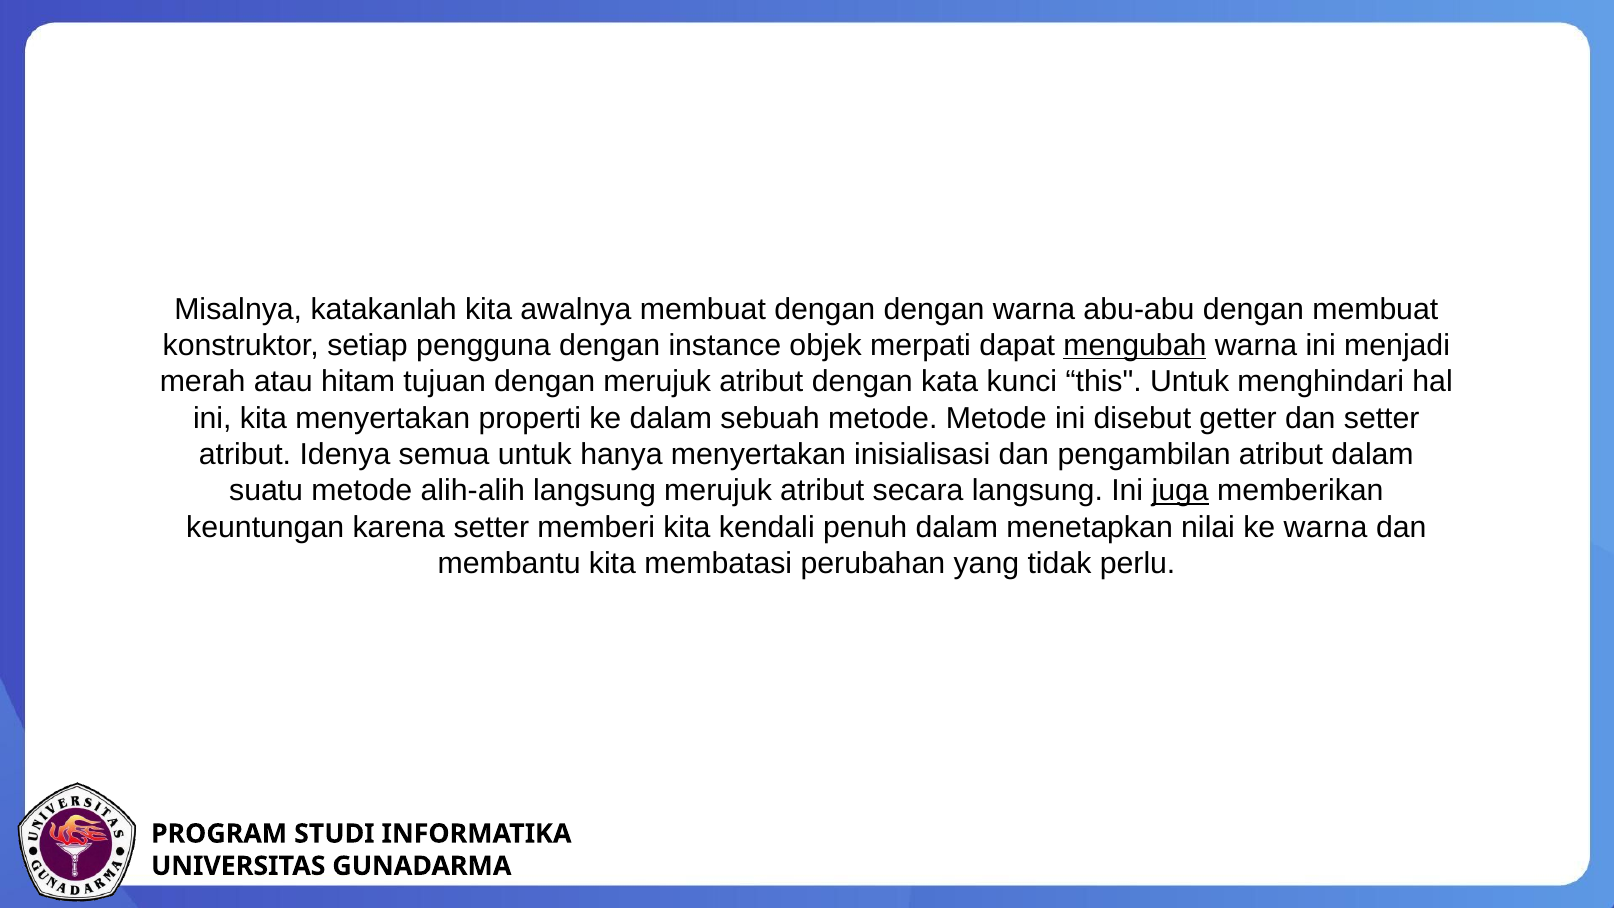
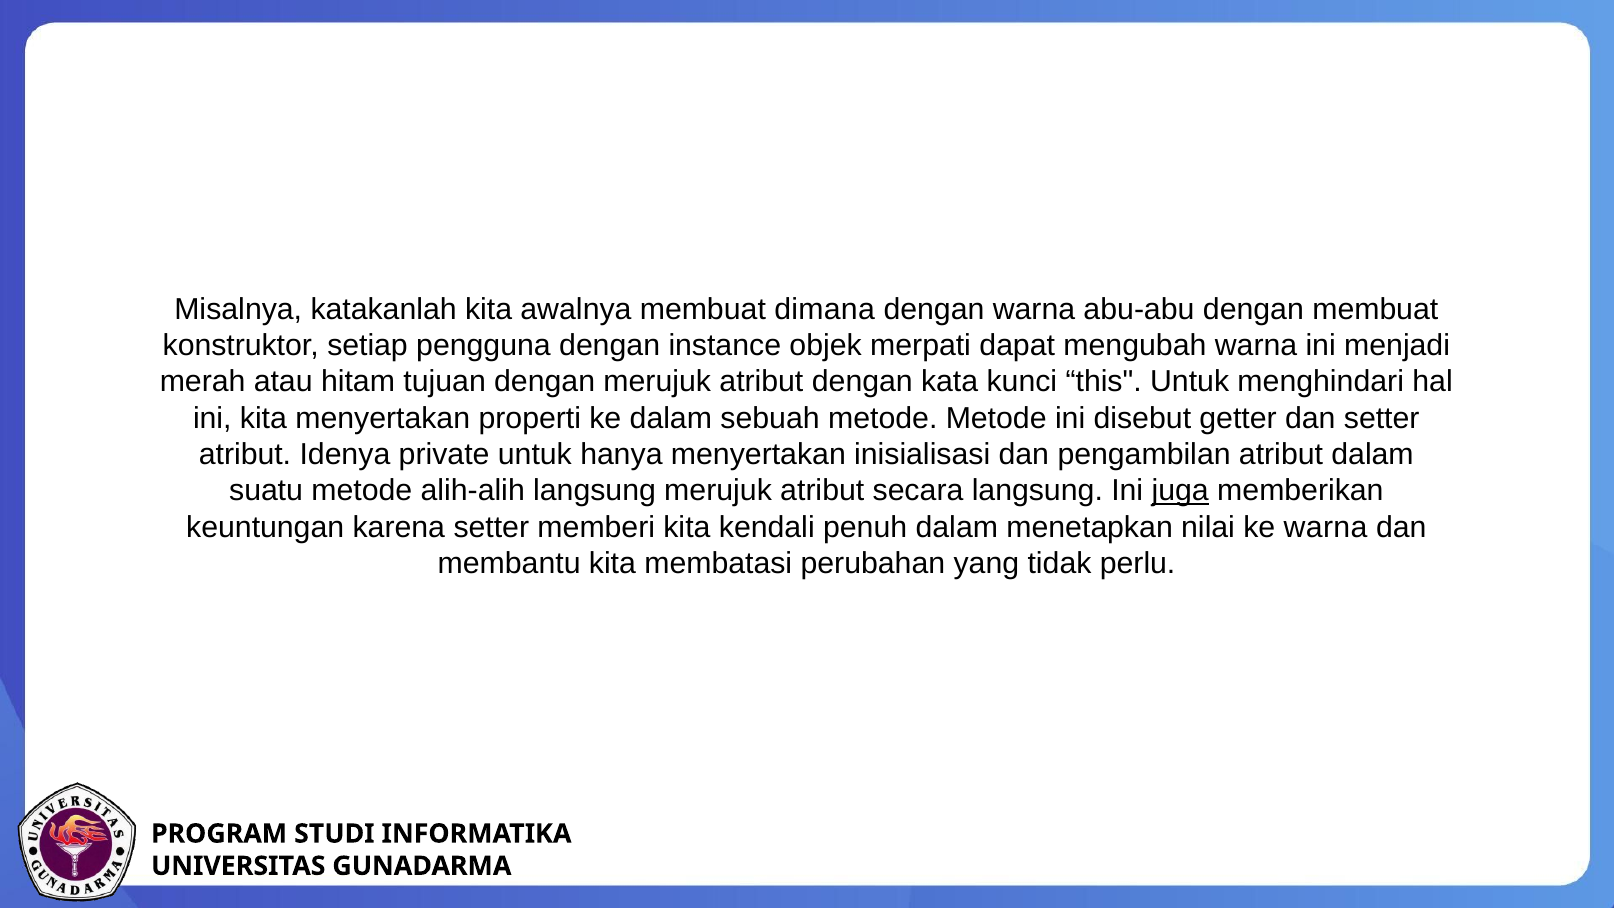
membuat dengan: dengan -> dimana
mengubah underline: present -> none
semua: semua -> private
